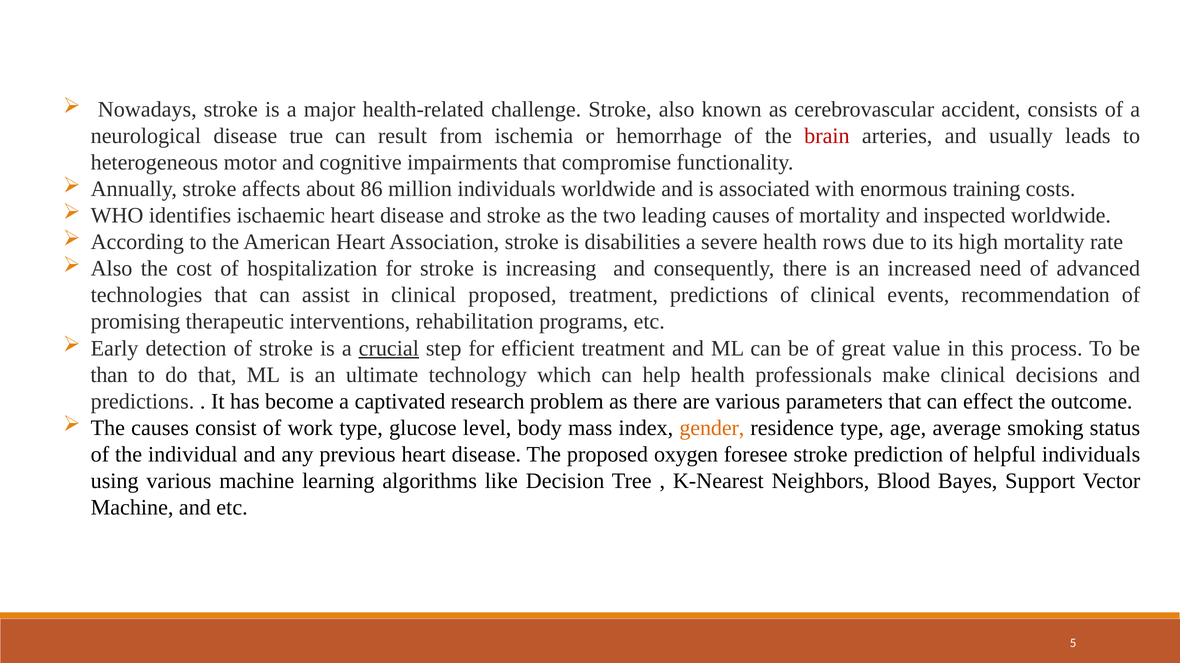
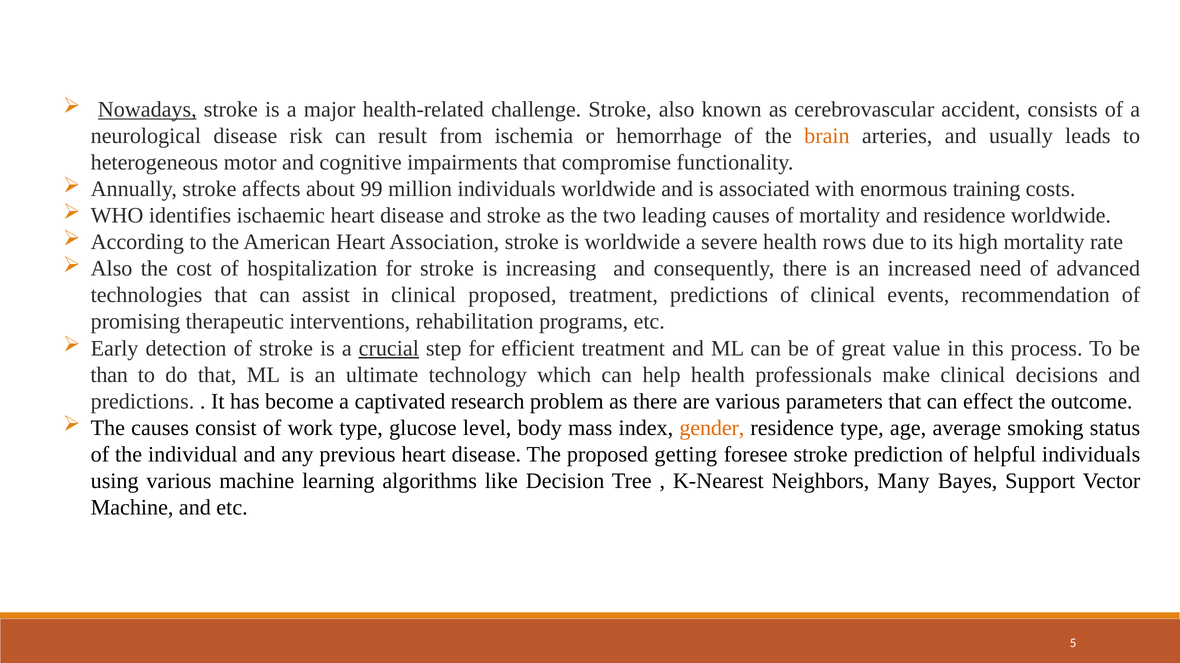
Nowadays underline: none -> present
true: true -> risk
brain colour: red -> orange
86: 86 -> 99
and inspected: inspected -> residence
is disabilities: disabilities -> worldwide
oxygen: oxygen -> getting
Blood: Blood -> Many
